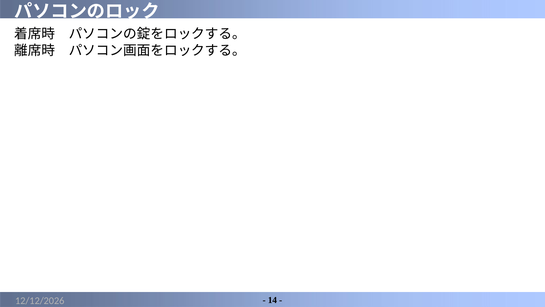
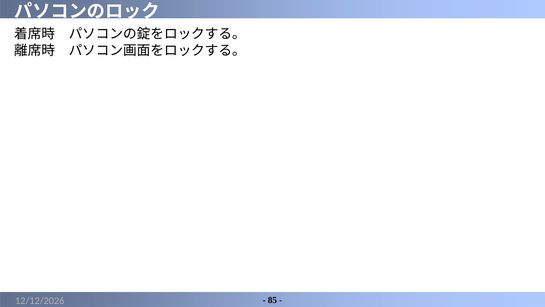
14: 14 -> 85
